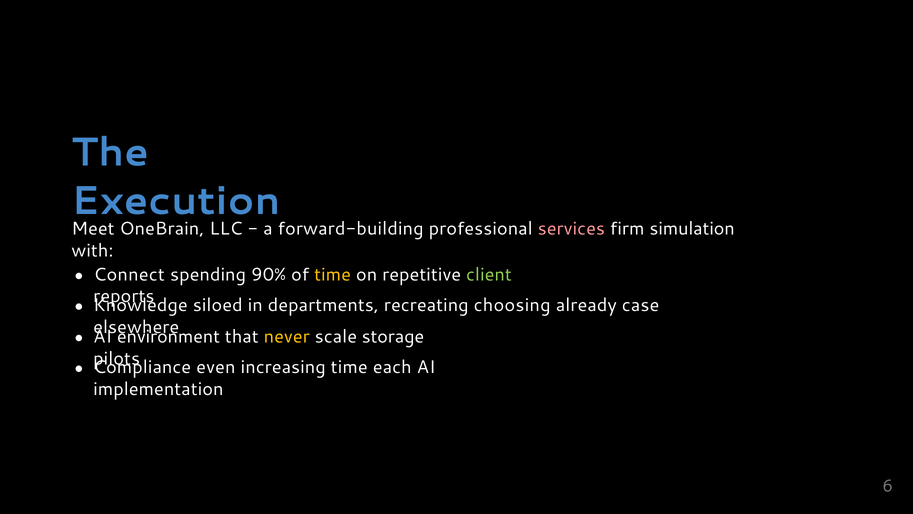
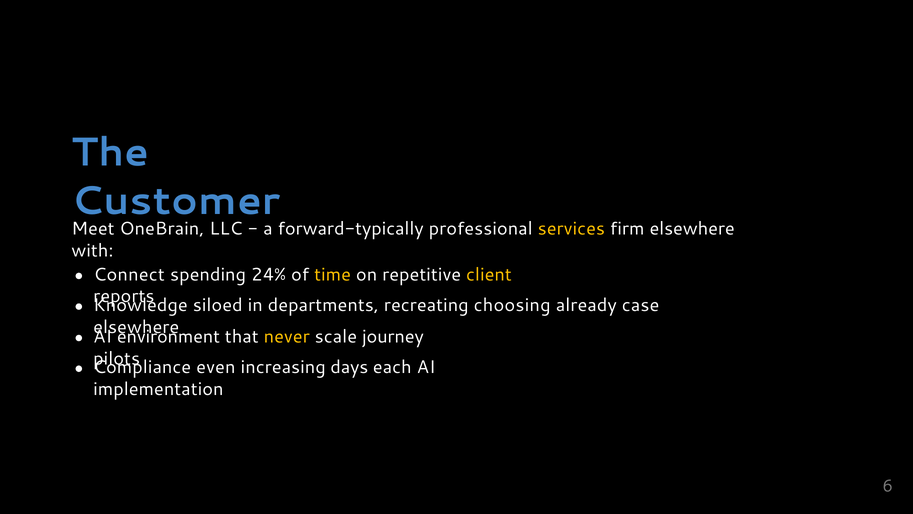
Execution: Execution -> Customer
forward-building: forward-building -> forward-typically
services colour: pink -> yellow
firm simulation: simulation -> elsewhere
90%: 90% -> 24%
client colour: light green -> yellow
storage: storage -> journey
increasing time: time -> days
